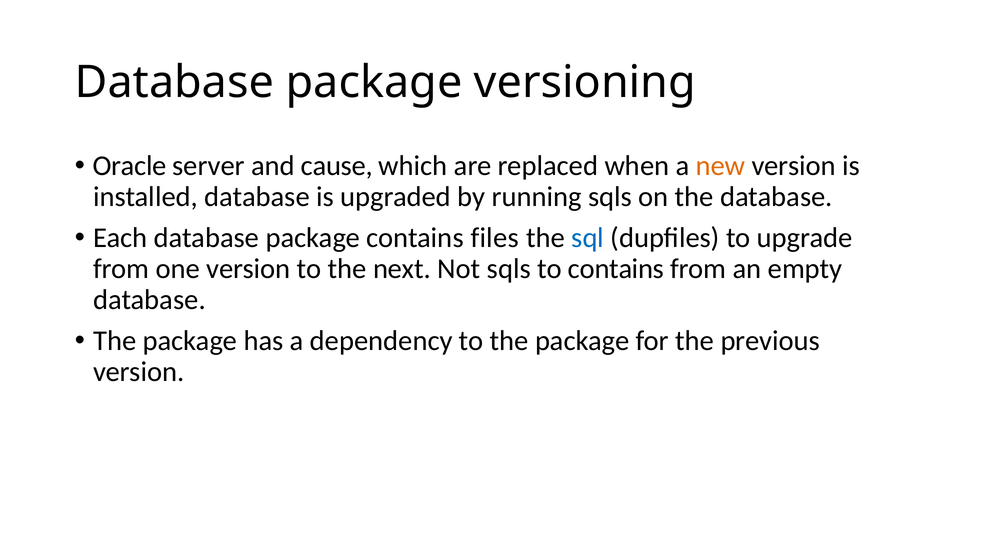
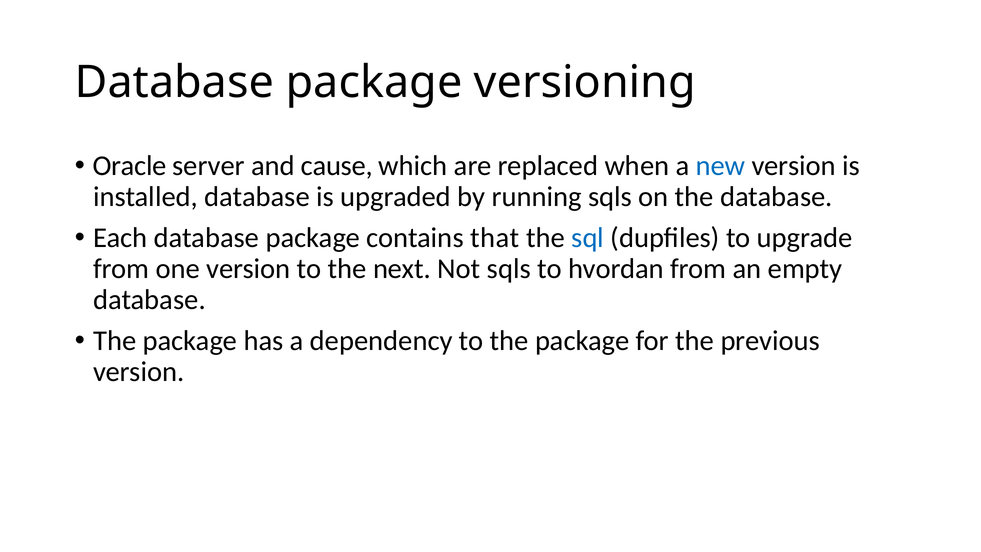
new colour: orange -> blue
files: files -> that
to contains: contains -> hvordan
